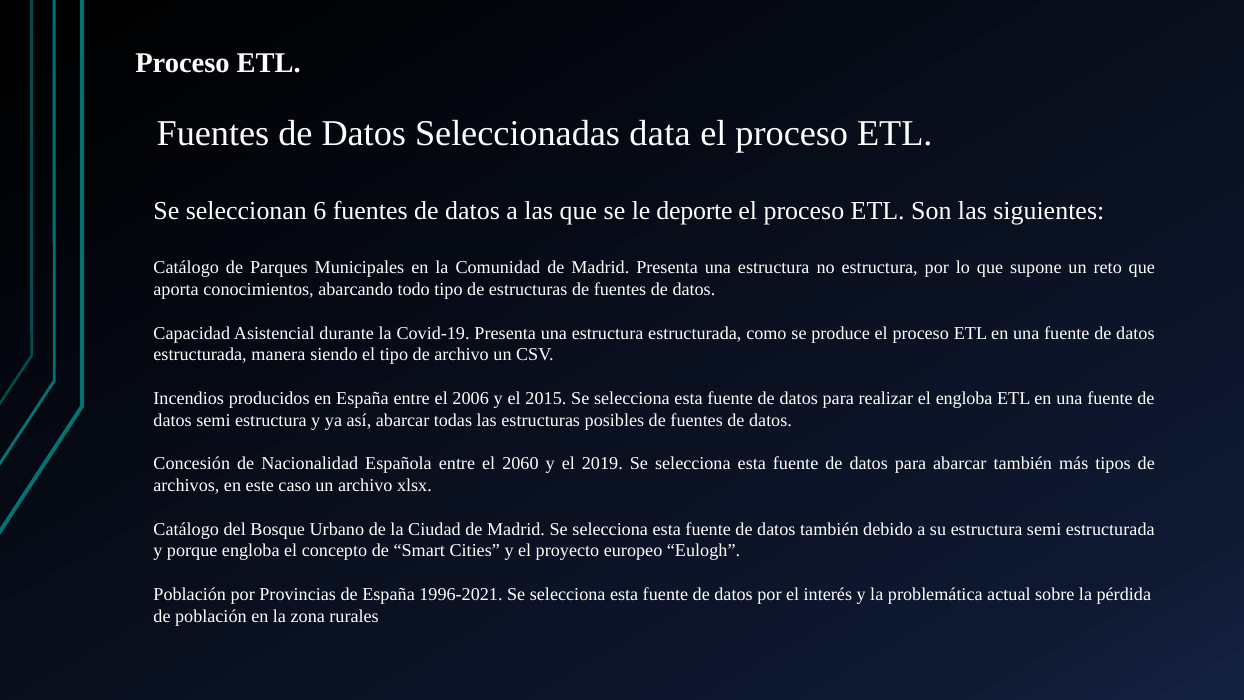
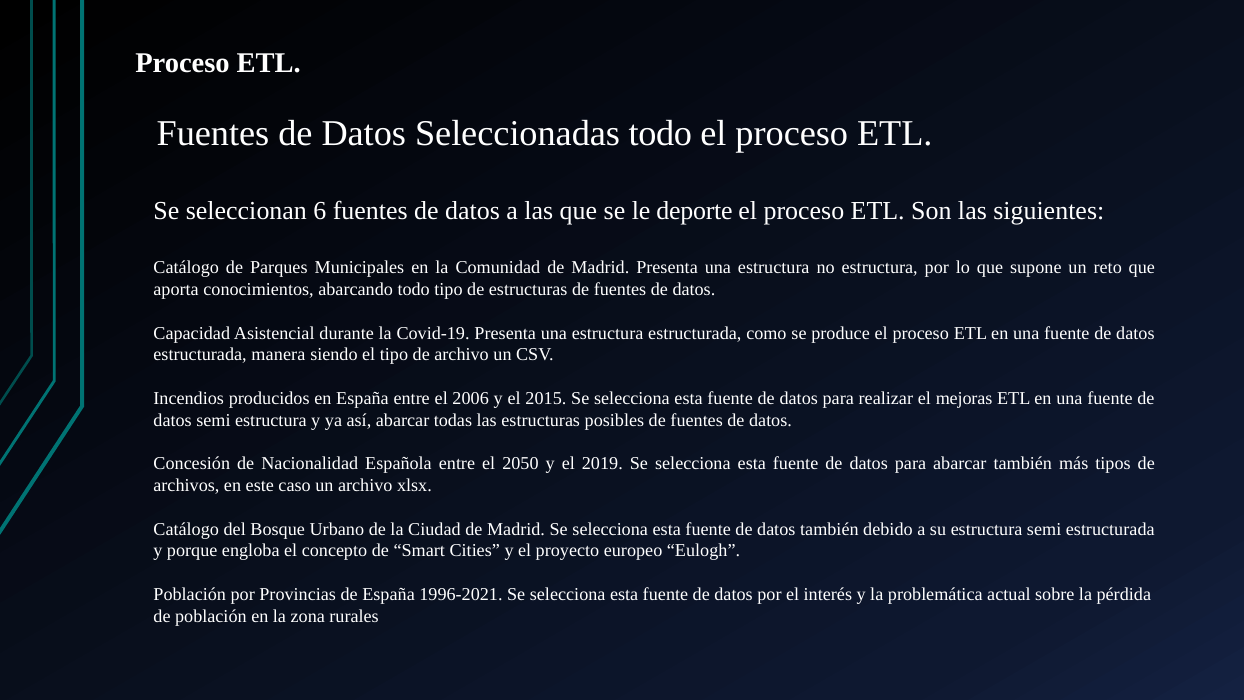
Seleccionadas data: data -> todo
el engloba: engloba -> mejoras
2060: 2060 -> 2050
